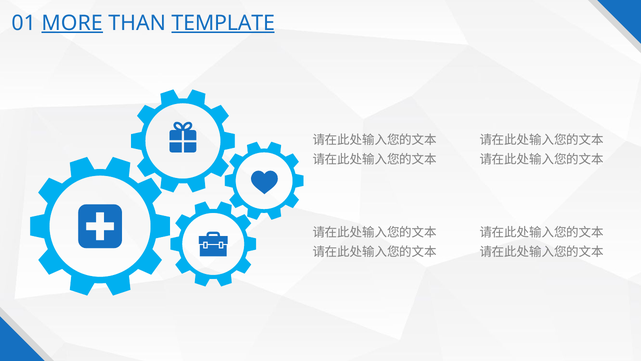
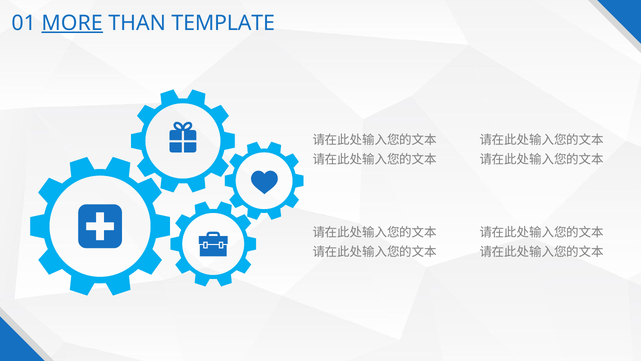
TEMPLATE underline: present -> none
